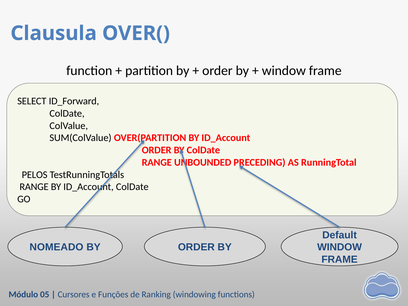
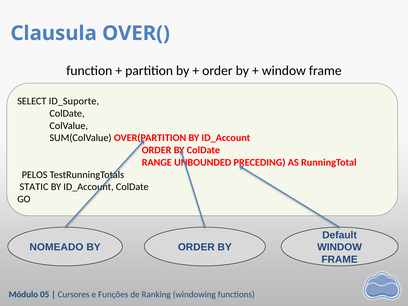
ID_Forward: ID_Forward -> ID_Suporte
RANGE at (34, 187): RANGE -> STATIC
